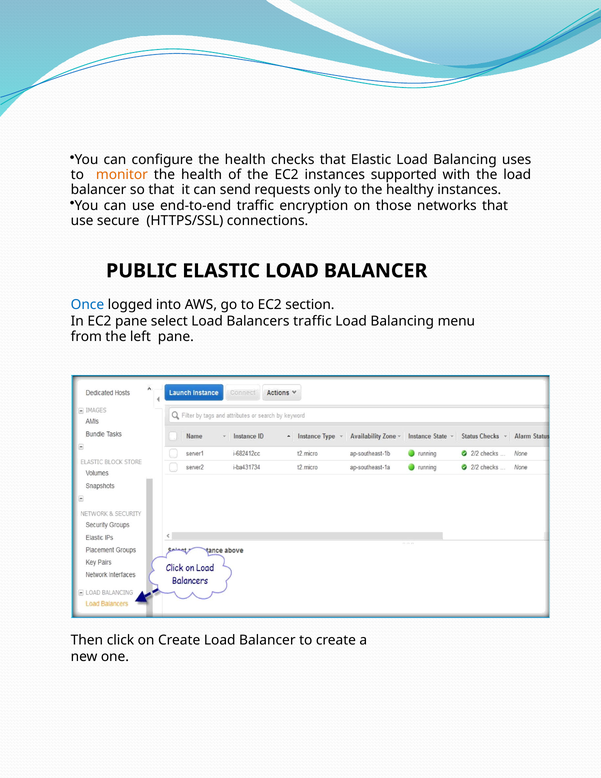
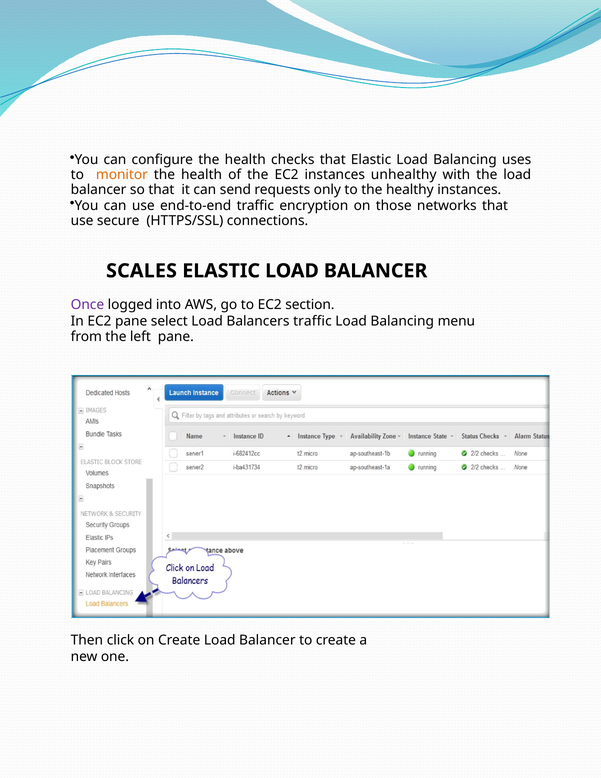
supported: supported -> unhealthy
PUBLIC: PUBLIC -> SCALES
Once colour: blue -> purple
